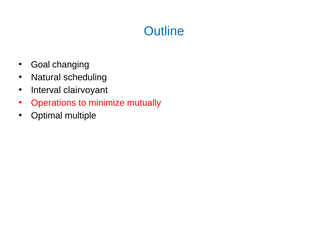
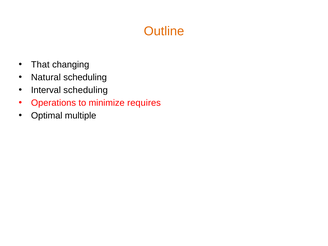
Outline colour: blue -> orange
Goal: Goal -> That
Interval clairvoyant: clairvoyant -> scheduling
mutually: mutually -> requires
